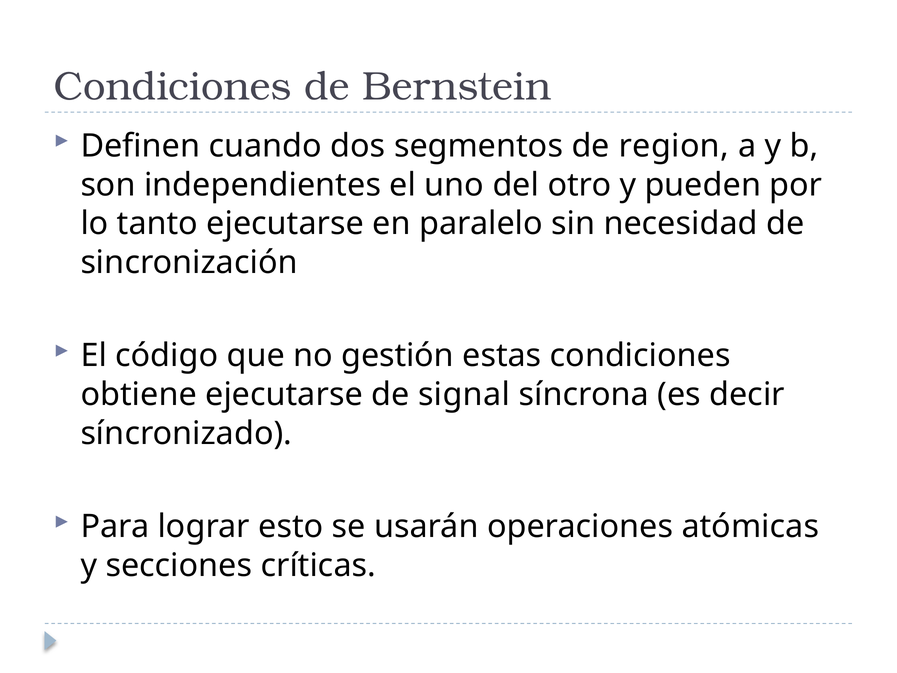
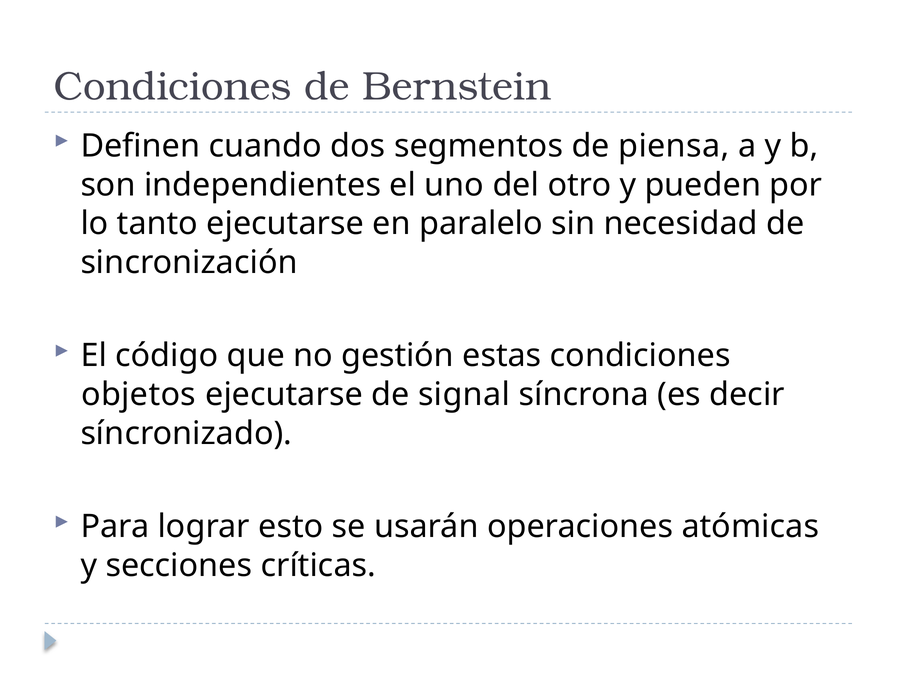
region: region -> piensa
obtiene: obtiene -> objetos
